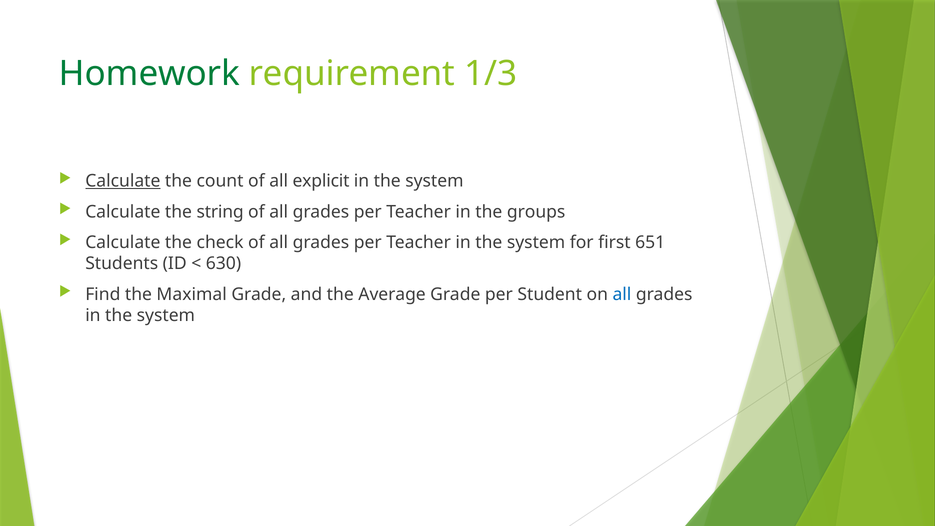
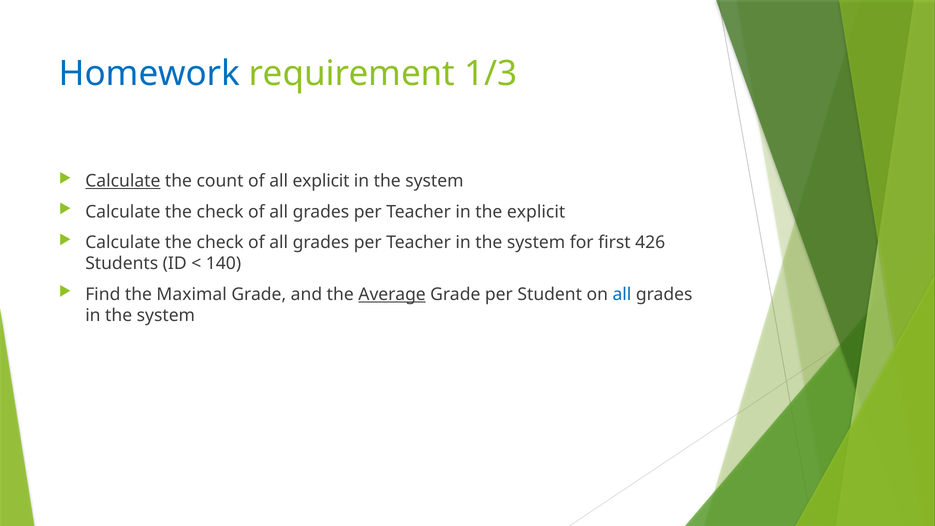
Homework colour: green -> blue
string at (220, 212): string -> check
the groups: groups -> explicit
651: 651 -> 426
630: 630 -> 140
Average underline: none -> present
